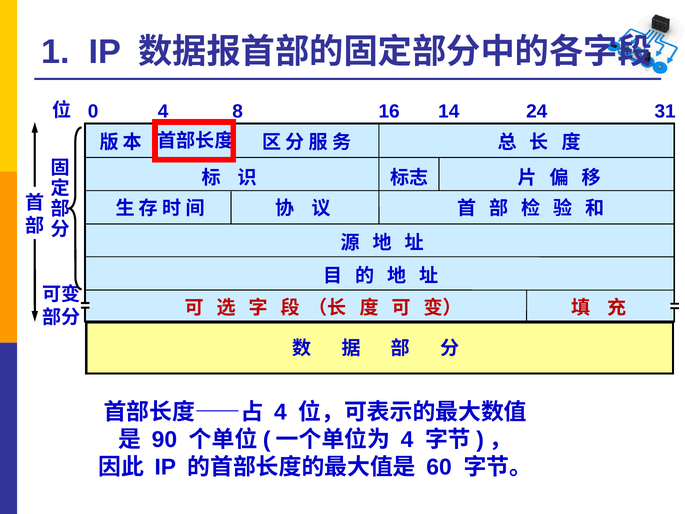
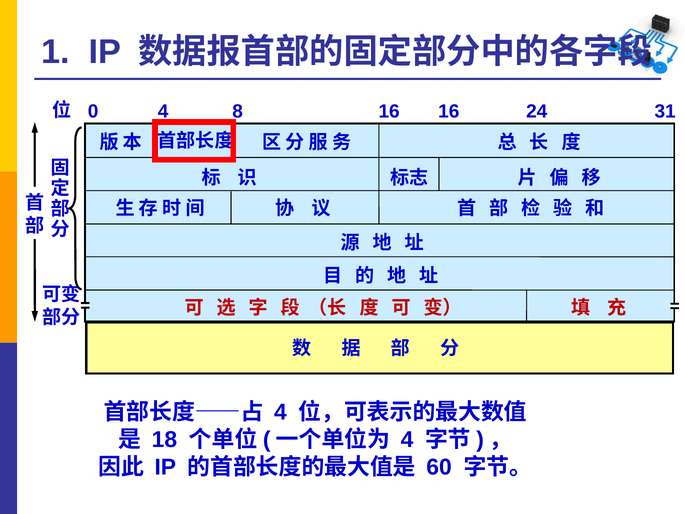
16 14: 14 -> 16
90: 90 -> 18
